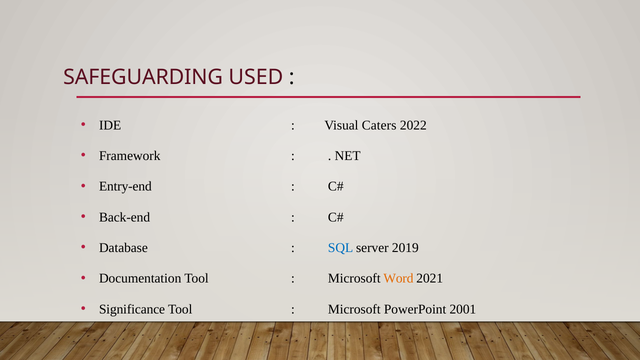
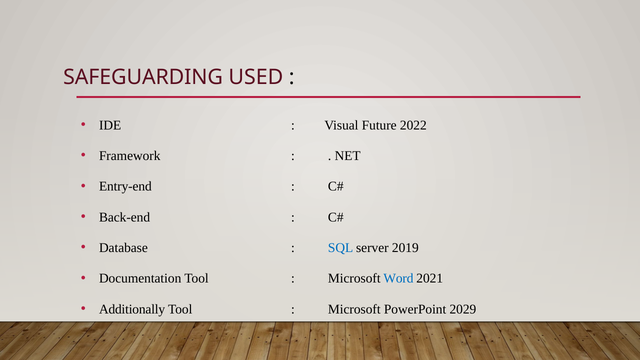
Caters: Caters -> Future
Word colour: orange -> blue
Significance: Significance -> Additionally
2001: 2001 -> 2029
